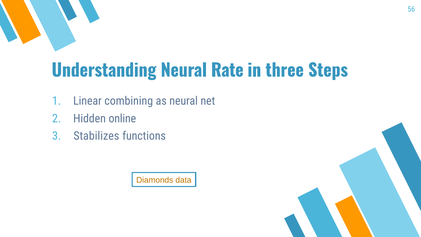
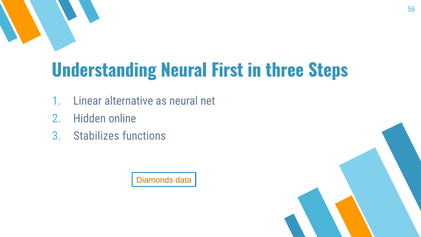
Rate: Rate -> First
combining: combining -> alternative
